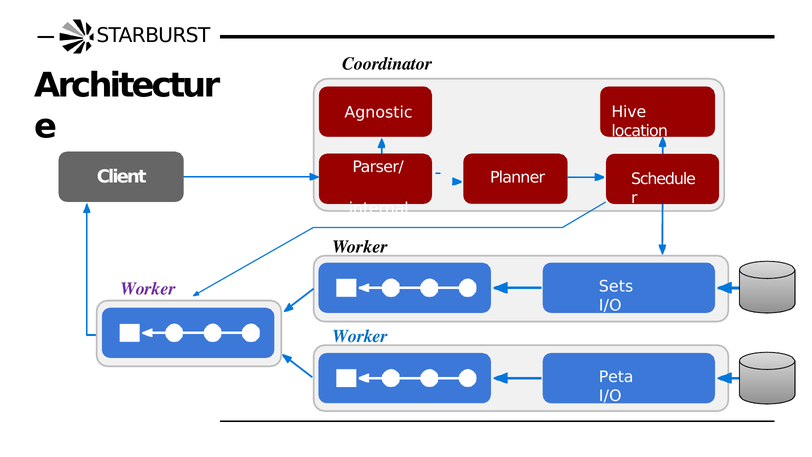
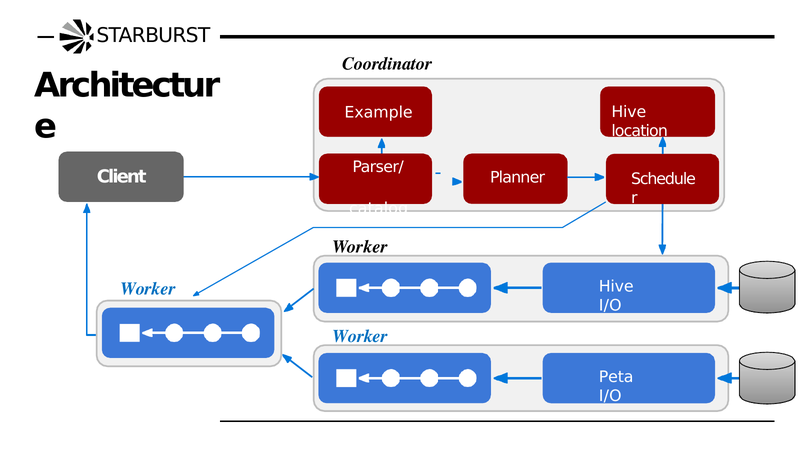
Agnostic: Agnostic -> Example
internal: internal -> catalog
Sets at (616, 287): Sets -> Hive
Worker at (148, 289) colour: purple -> blue
